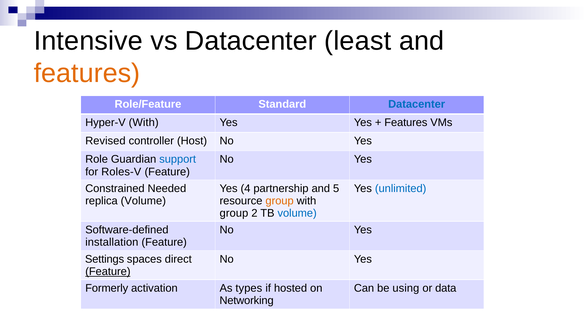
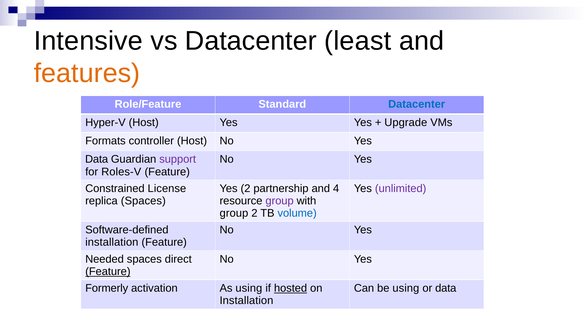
Hyper-V With: With -> Host
Features at (406, 122): Features -> Upgrade
Revised: Revised -> Formats
Role at (97, 159): Role -> Data
support colour: blue -> purple
Needed: Needed -> License
Yes 4: 4 -> 2
5: 5 -> 4
unlimited colour: blue -> purple
replica Volume: Volume -> Spaces
group at (280, 201) colour: orange -> purple
Settings: Settings -> Needed
As types: types -> using
hosted underline: none -> present
Networking at (247, 300): Networking -> Installation
